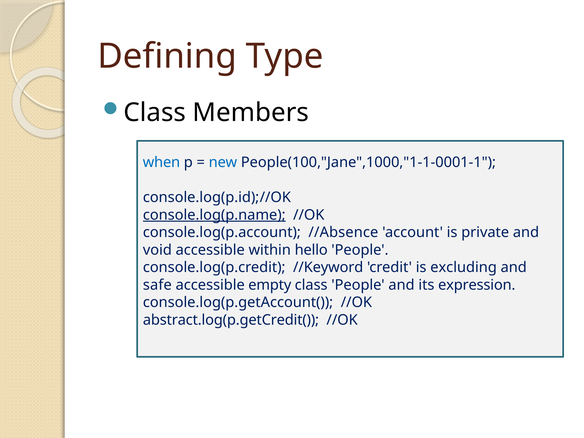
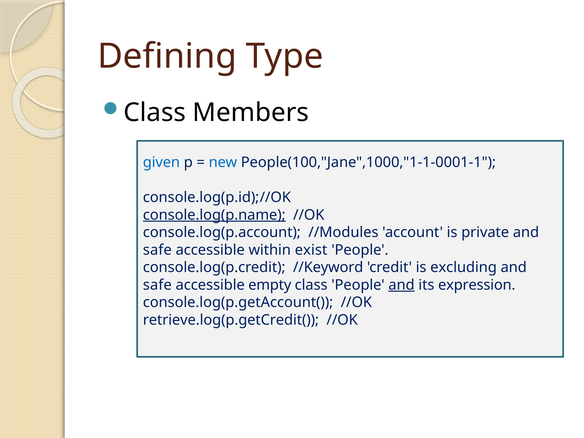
when: when -> given
//Absence: //Absence -> //Modules
void at (157, 250): void -> safe
hello: hello -> exist
and at (402, 285) underline: none -> present
abstract.log(p.getCredit(: abstract.log(p.getCredit( -> retrieve.log(p.getCredit(
